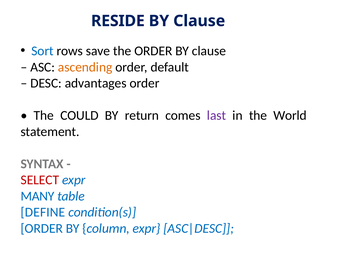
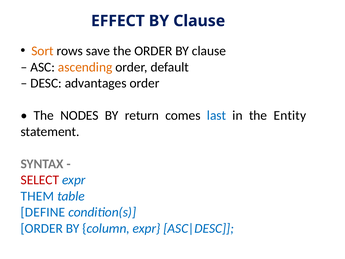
RESIDE: RESIDE -> EFFECT
Sort colour: blue -> orange
COULD: COULD -> NODES
last colour: purple -> blue
World: World -> Entity
MANY: MANY -> THEM
